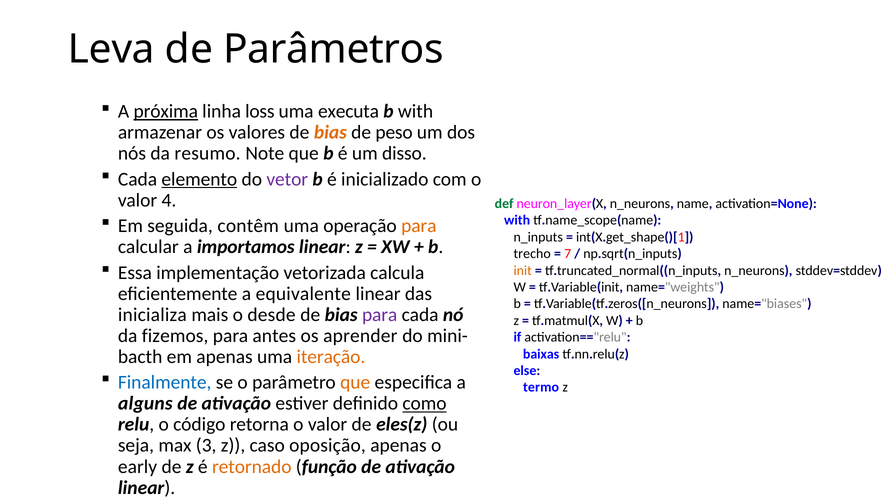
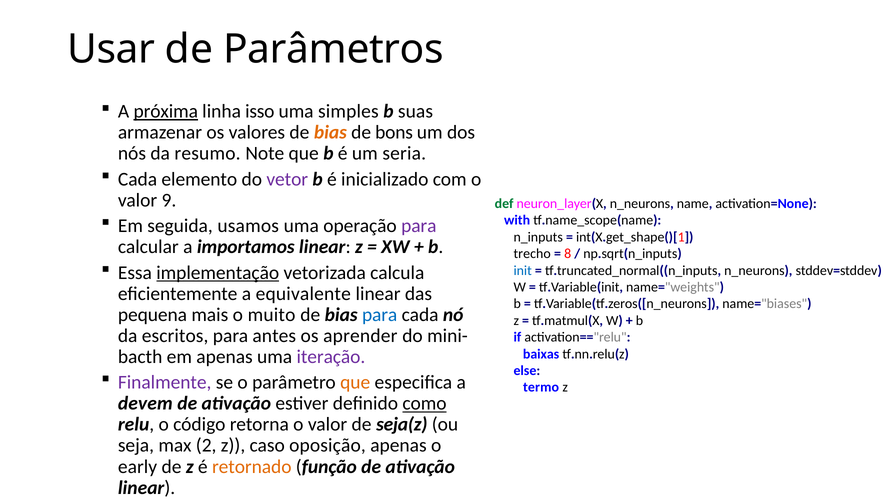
Leva: Leva -> Usar
loss: loss -> isso
executa: executa -> simples
b with: with -> suas
peso: peso -> bons
disso: disso -> seria
elemento underline: present -> none
4: 4 -> 9
contêm: contêm -> usamos
para at (419, 226) colour: orange -> purple
7: 7 -> 8
implementação underline: none -> present
init colour: orange -> blue
inicializa: inicializa -> pequena
desde: desde -> muito
para at (380, 314) colour: purple -> blue
fizemos: fizemos -> escritos
iteração colour: orange -> purple
Finalmente colour: blue -> purple
alguns: alguns -> devem
eles(z: eles(z -> seja(z
3: 3 -> 2
